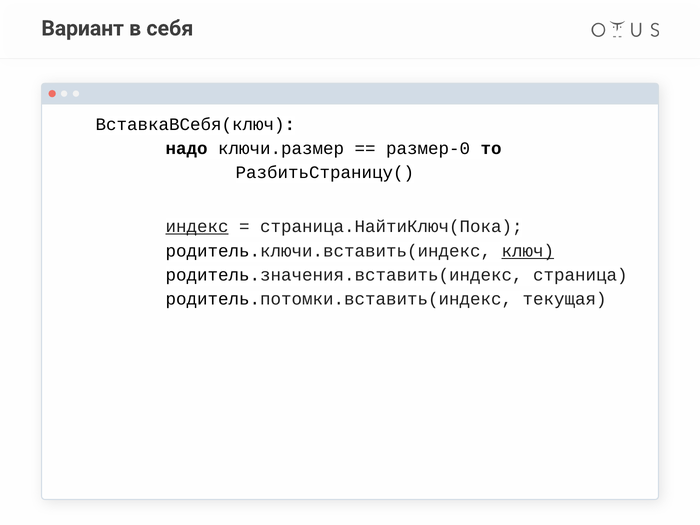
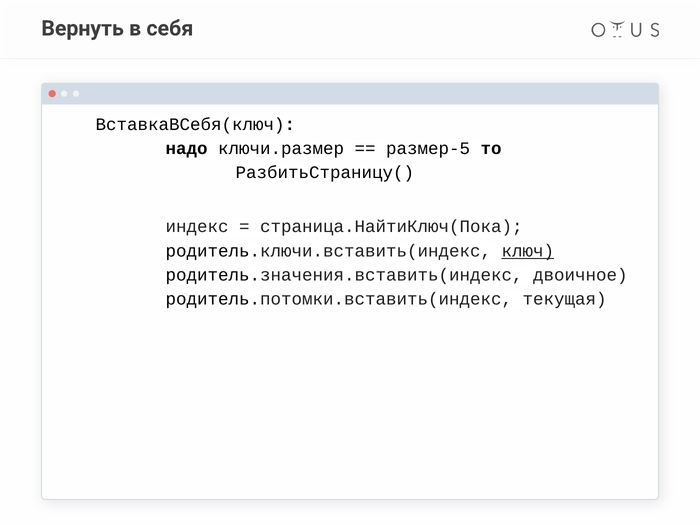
Вариант: Вариант -> Вернуть
размер-0: размер-0 -> размер-5
индекс underline: present -> none
страница: страница -> двоичное
